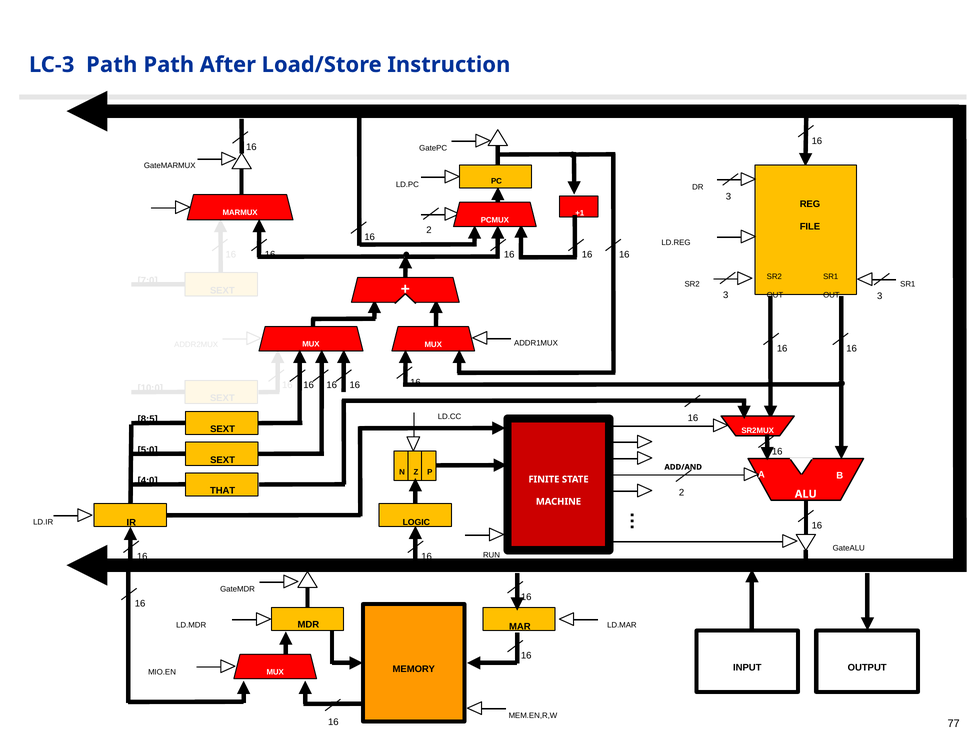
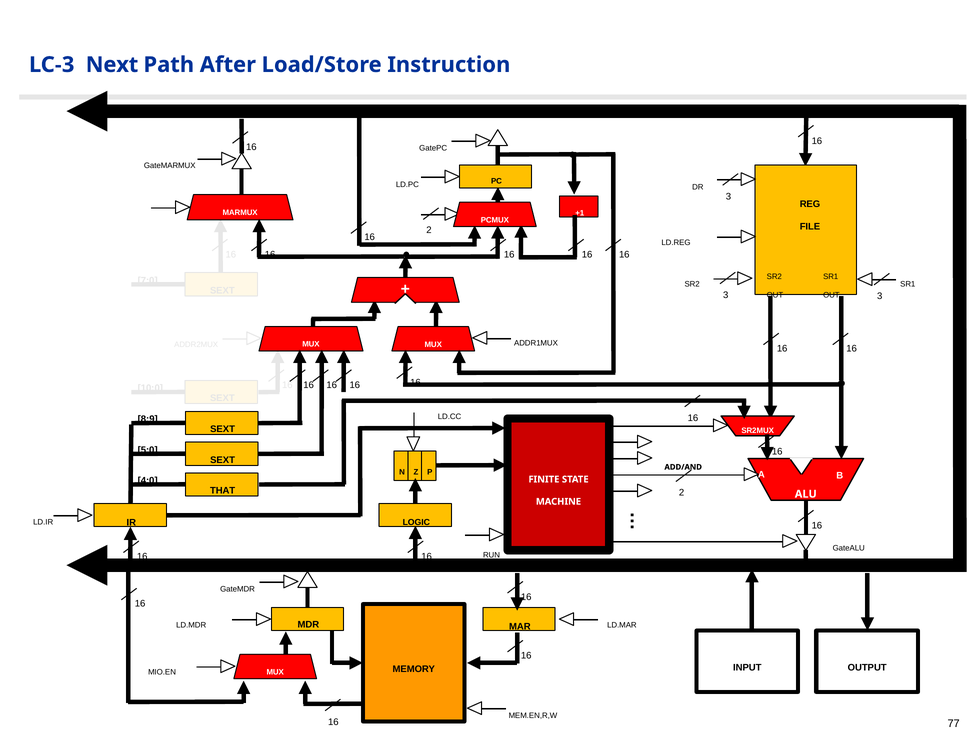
LC-3 Path: Path -> Next
8:5: 8:5 -> 8:9
